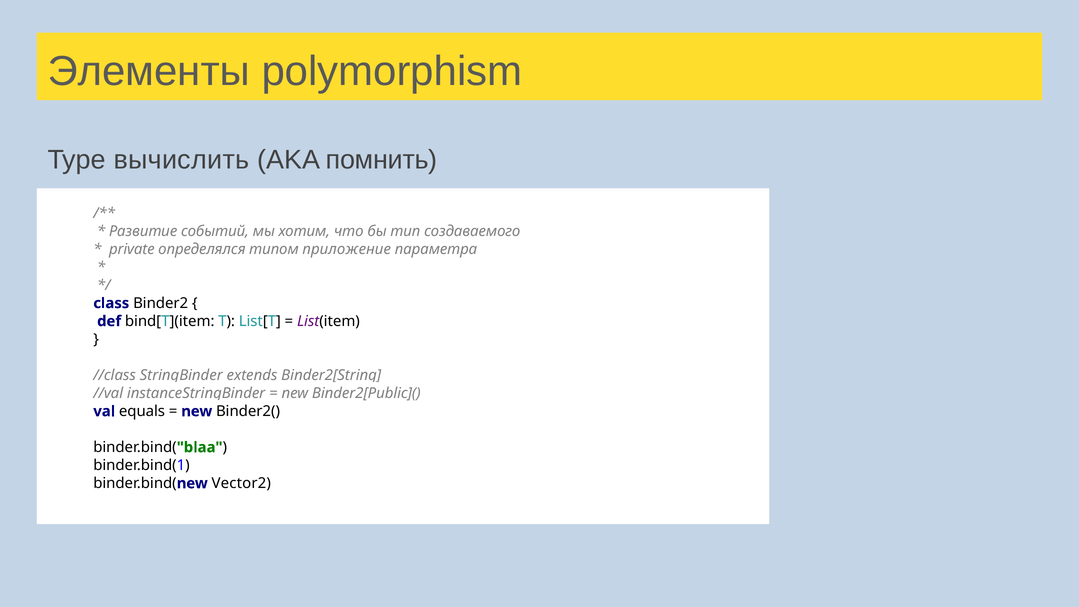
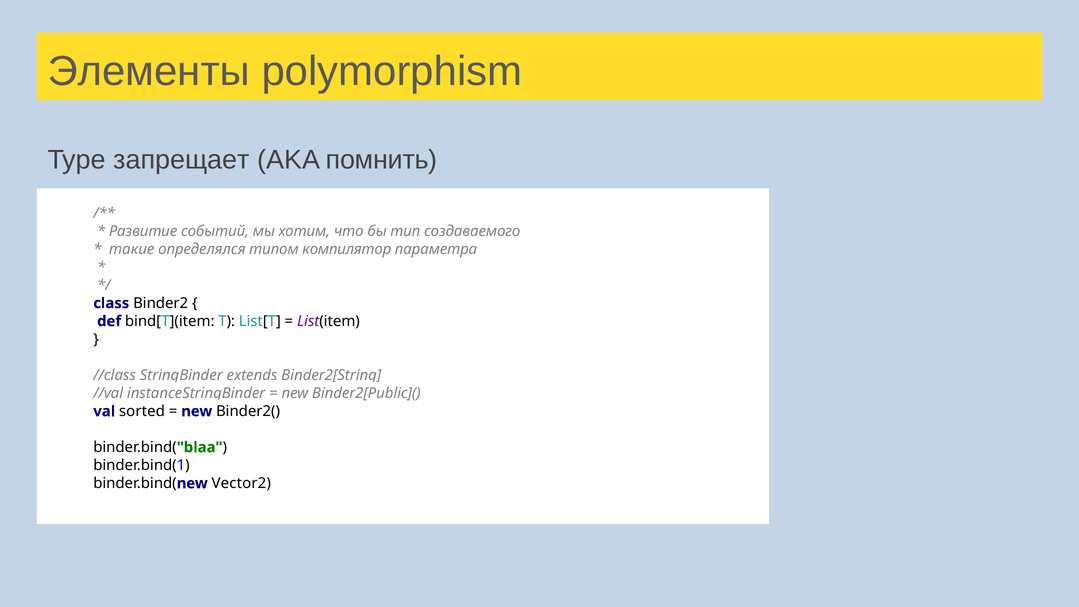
вычислить: вычислить -> запрещает
private: private -> такие
приложение: приложение -> компилятор
equals: equals -> sorted
